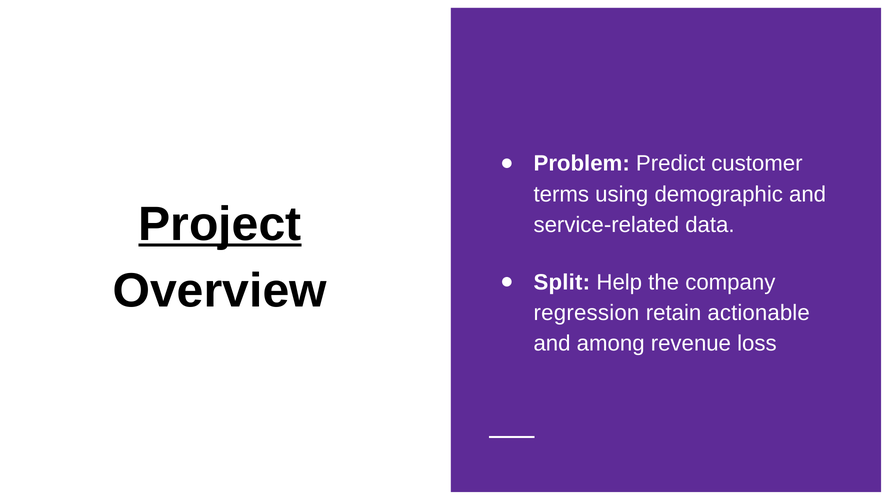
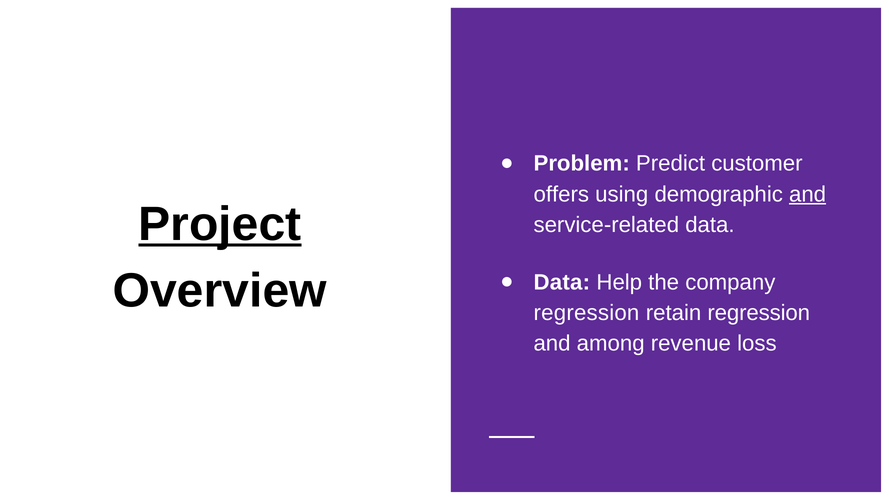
terms: terms -> offers
and at (808, 194) underline: none -> present
Split at (562, 282): Split -> Data
retain actionable: actionable -> regression
